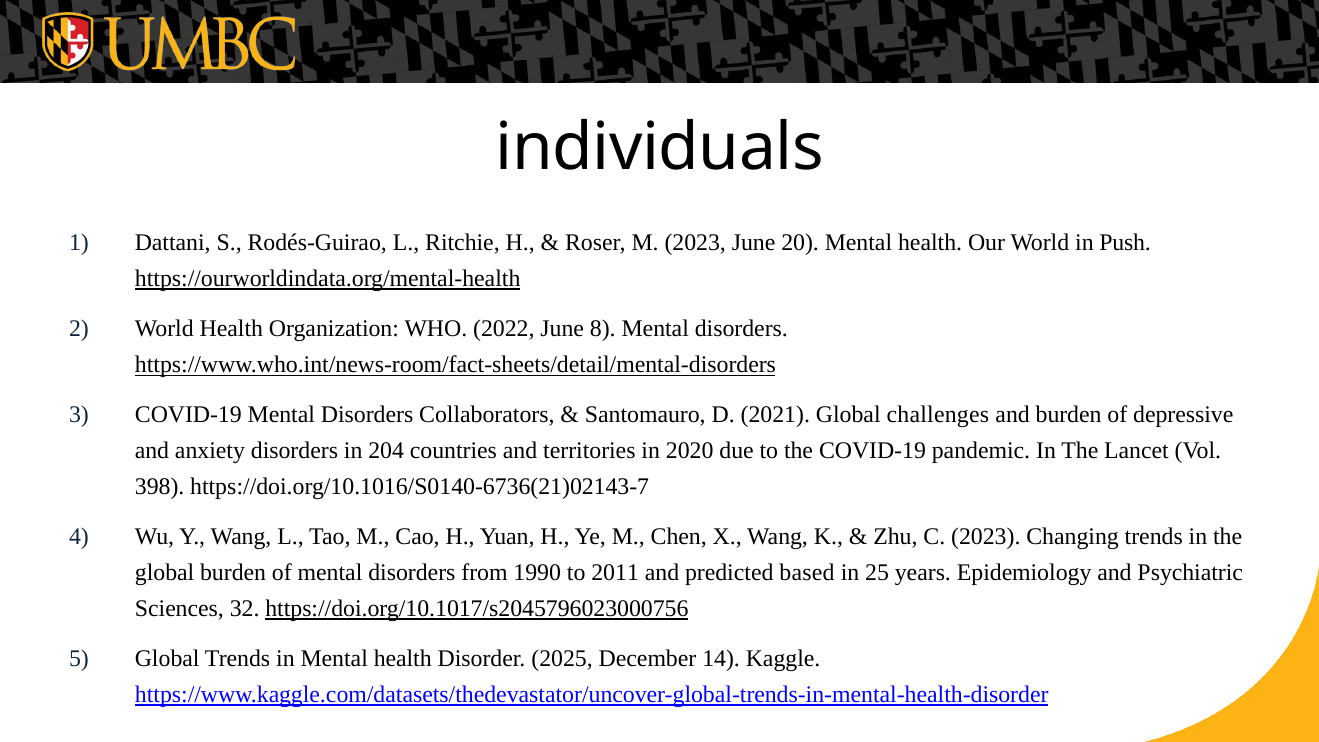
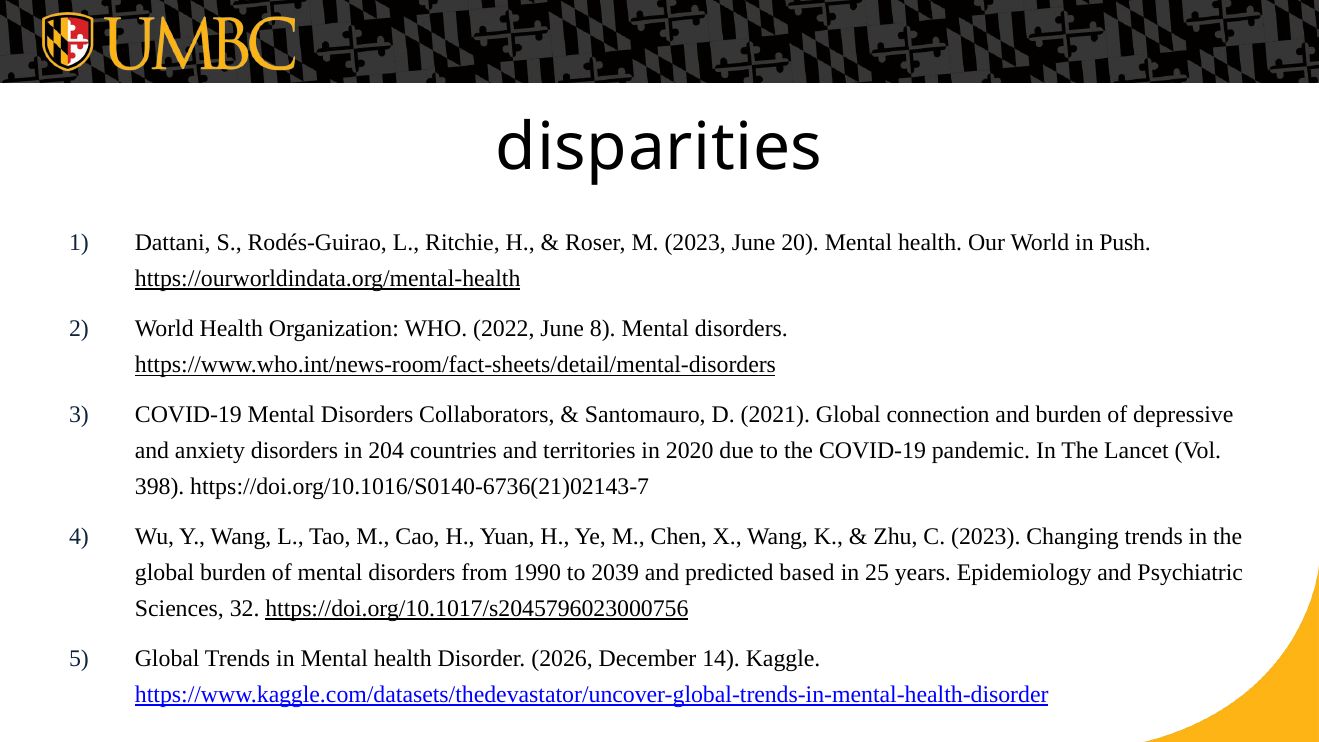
individuals: individuals -> disparities
challenges: challenges -> connection
2011: 2011 -> 2039
2025: 2025 -> 2026
